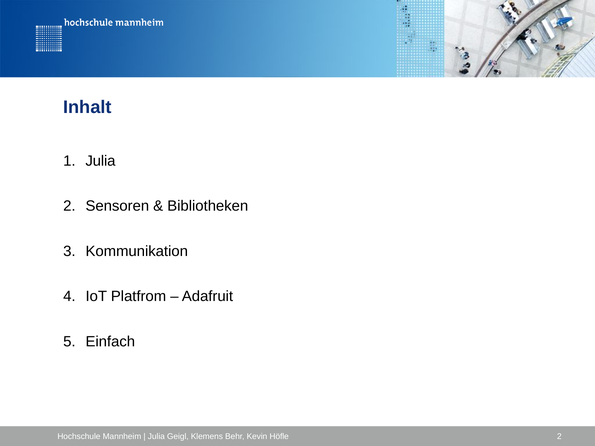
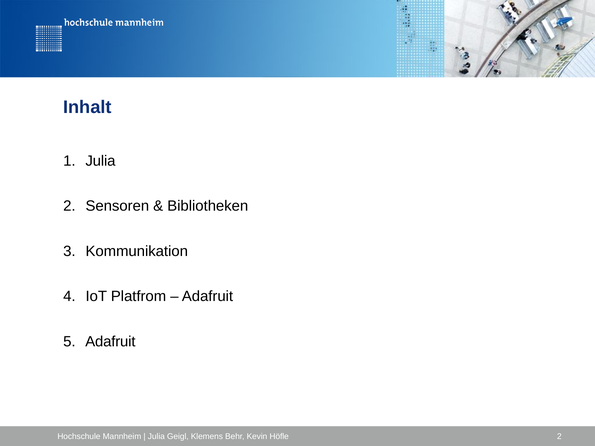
Einfach at (110, 342): Einfach -> Adafruit
